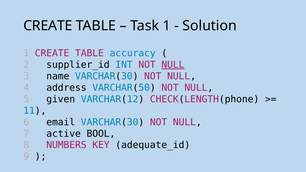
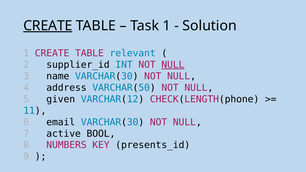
CREATE at (48, 26) underline: none -> present
accuracy: accuracy -> relevant
adequate_id: adequate_id -> presents_id
